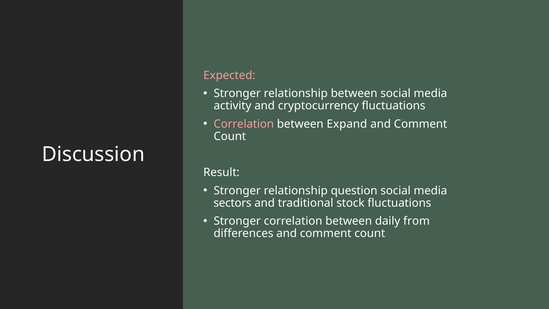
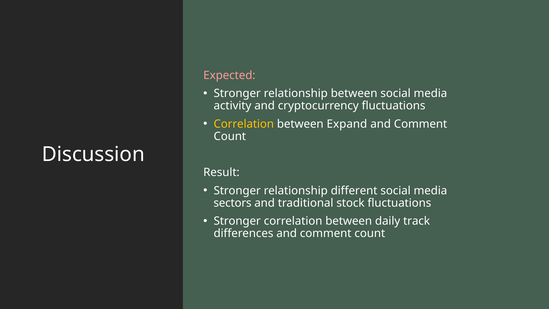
Correlation at (244, 124) colour: pink -> yellow
question: question -> different
from: from -> track
